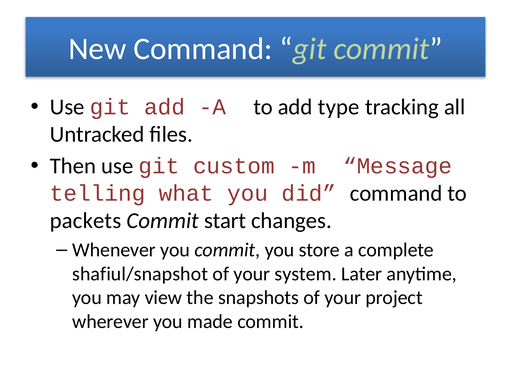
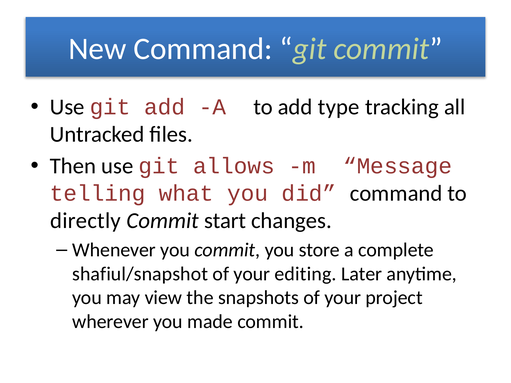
custom: custom -> allows
packets: packets -> directly
system: system -> editing
